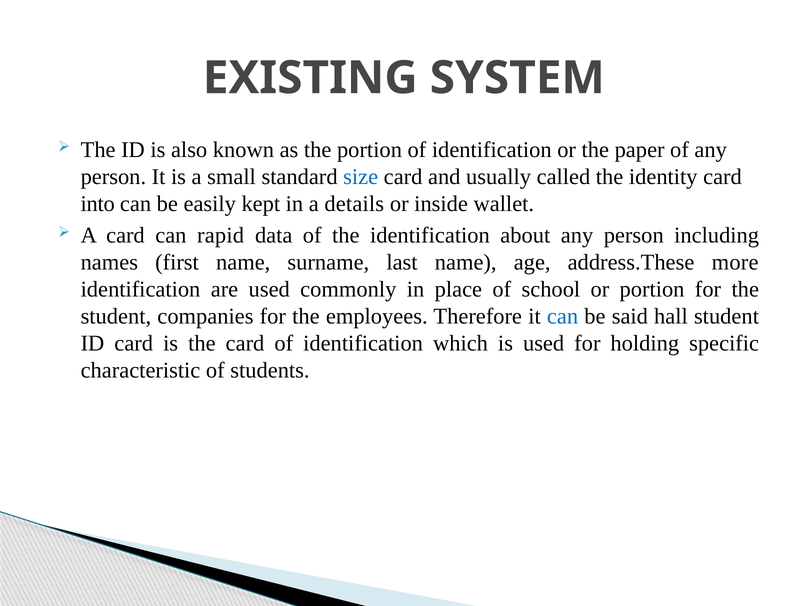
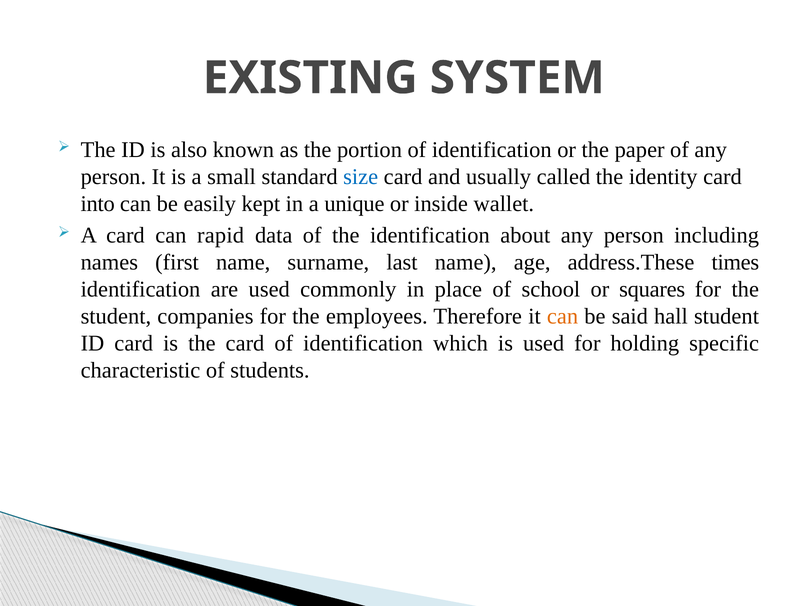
details: details -> unique
more: more -> times
or portion: portion -> squares
can at (563, 316) colour: blue -> orange
